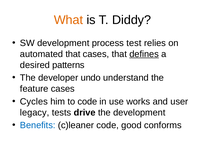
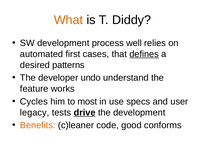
test: test -> well
automated that: that -> first
feature cases: cases -> works
to code: code -> most
works: works -> specs
drive underline: none -> present
Benefits colour: blue -> orange
